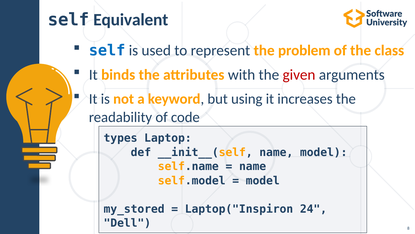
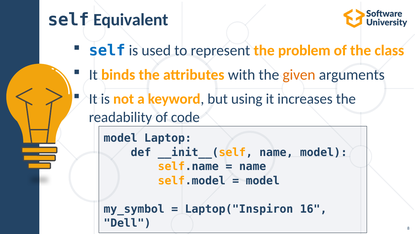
given colour: red -> orange
types at (121, 138): types -> model
my_stored: my_stored -> my_symbol
24: 24 -> 16
